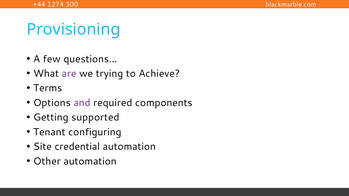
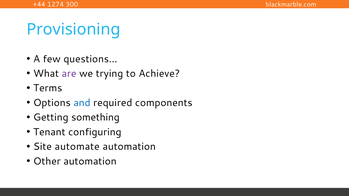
and colour: purple -> blue
supported: supported -> something
credential: credential -> automate
